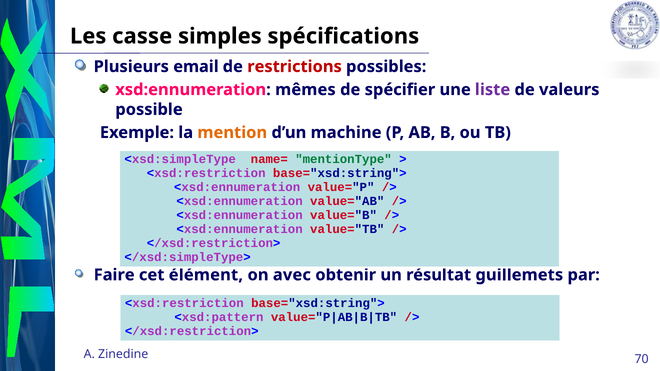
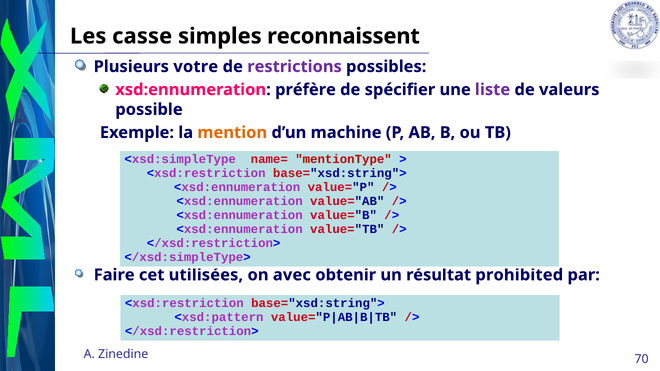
spécifications: spécifications -> reconnaissent
email: email -> votre
restrictions colour: red -> purple
mêmes: mêmes -> préfère
mentionType colour: green -> red
élément: élément -> utilisées
guillemets: guillemets -> prohibited
